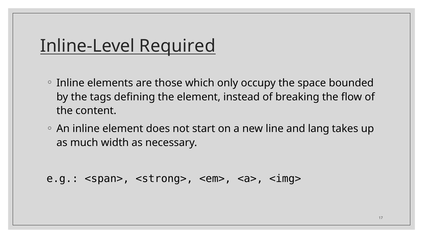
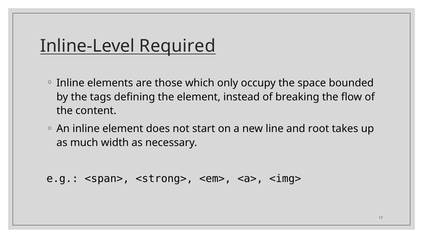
lang: lang -> root
